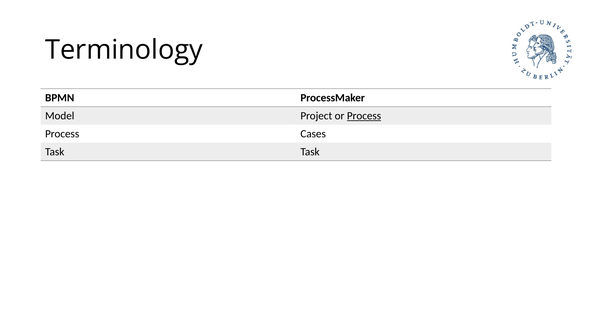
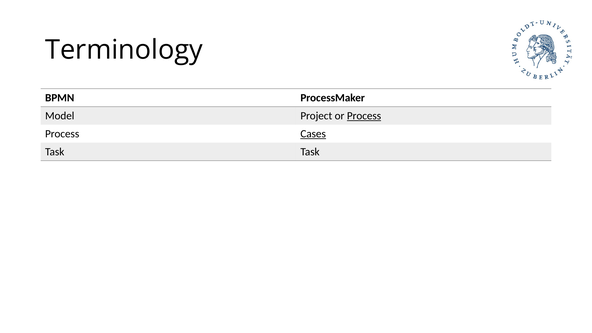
Cases underline: none -> present
